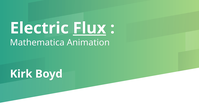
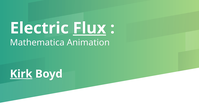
Kirk underline: none -> present
